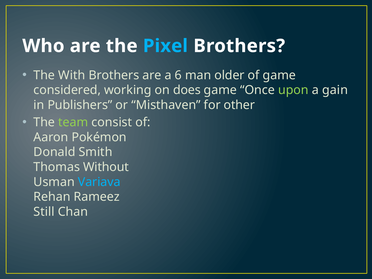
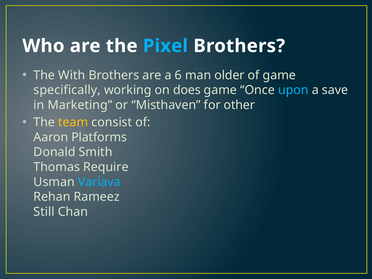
considered: considered -> specifically
upon colour: light green -> light blue
gain: gain -> save
Publishers: Publishers -> Marketing
team colour: light green -> yellow
Pokémon: Pokémon -> Platforms
Without: Without -> Require
